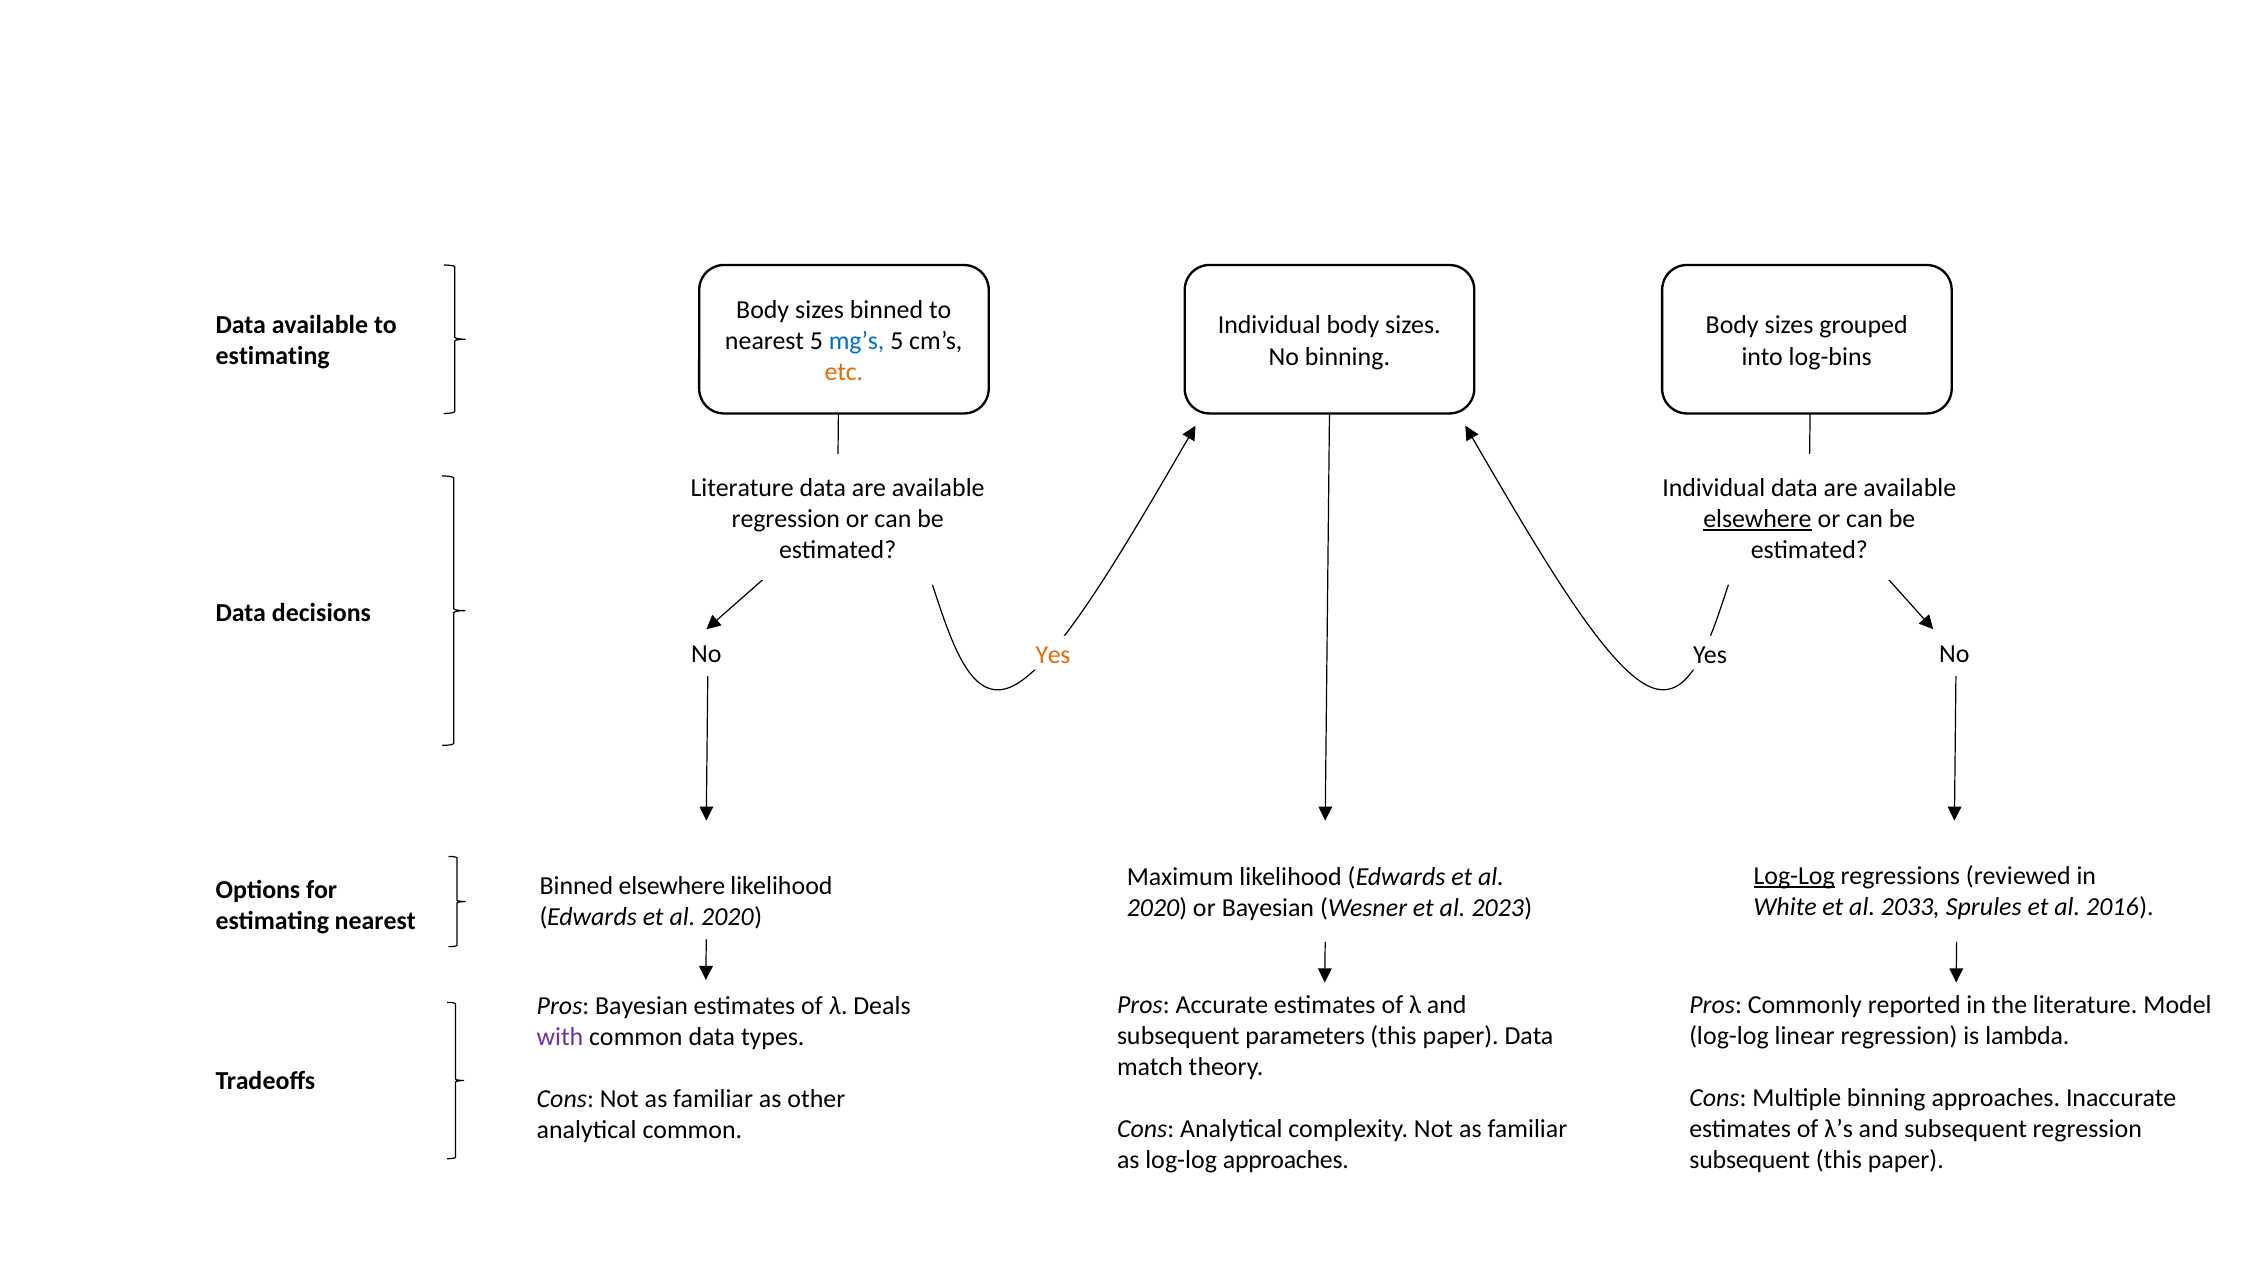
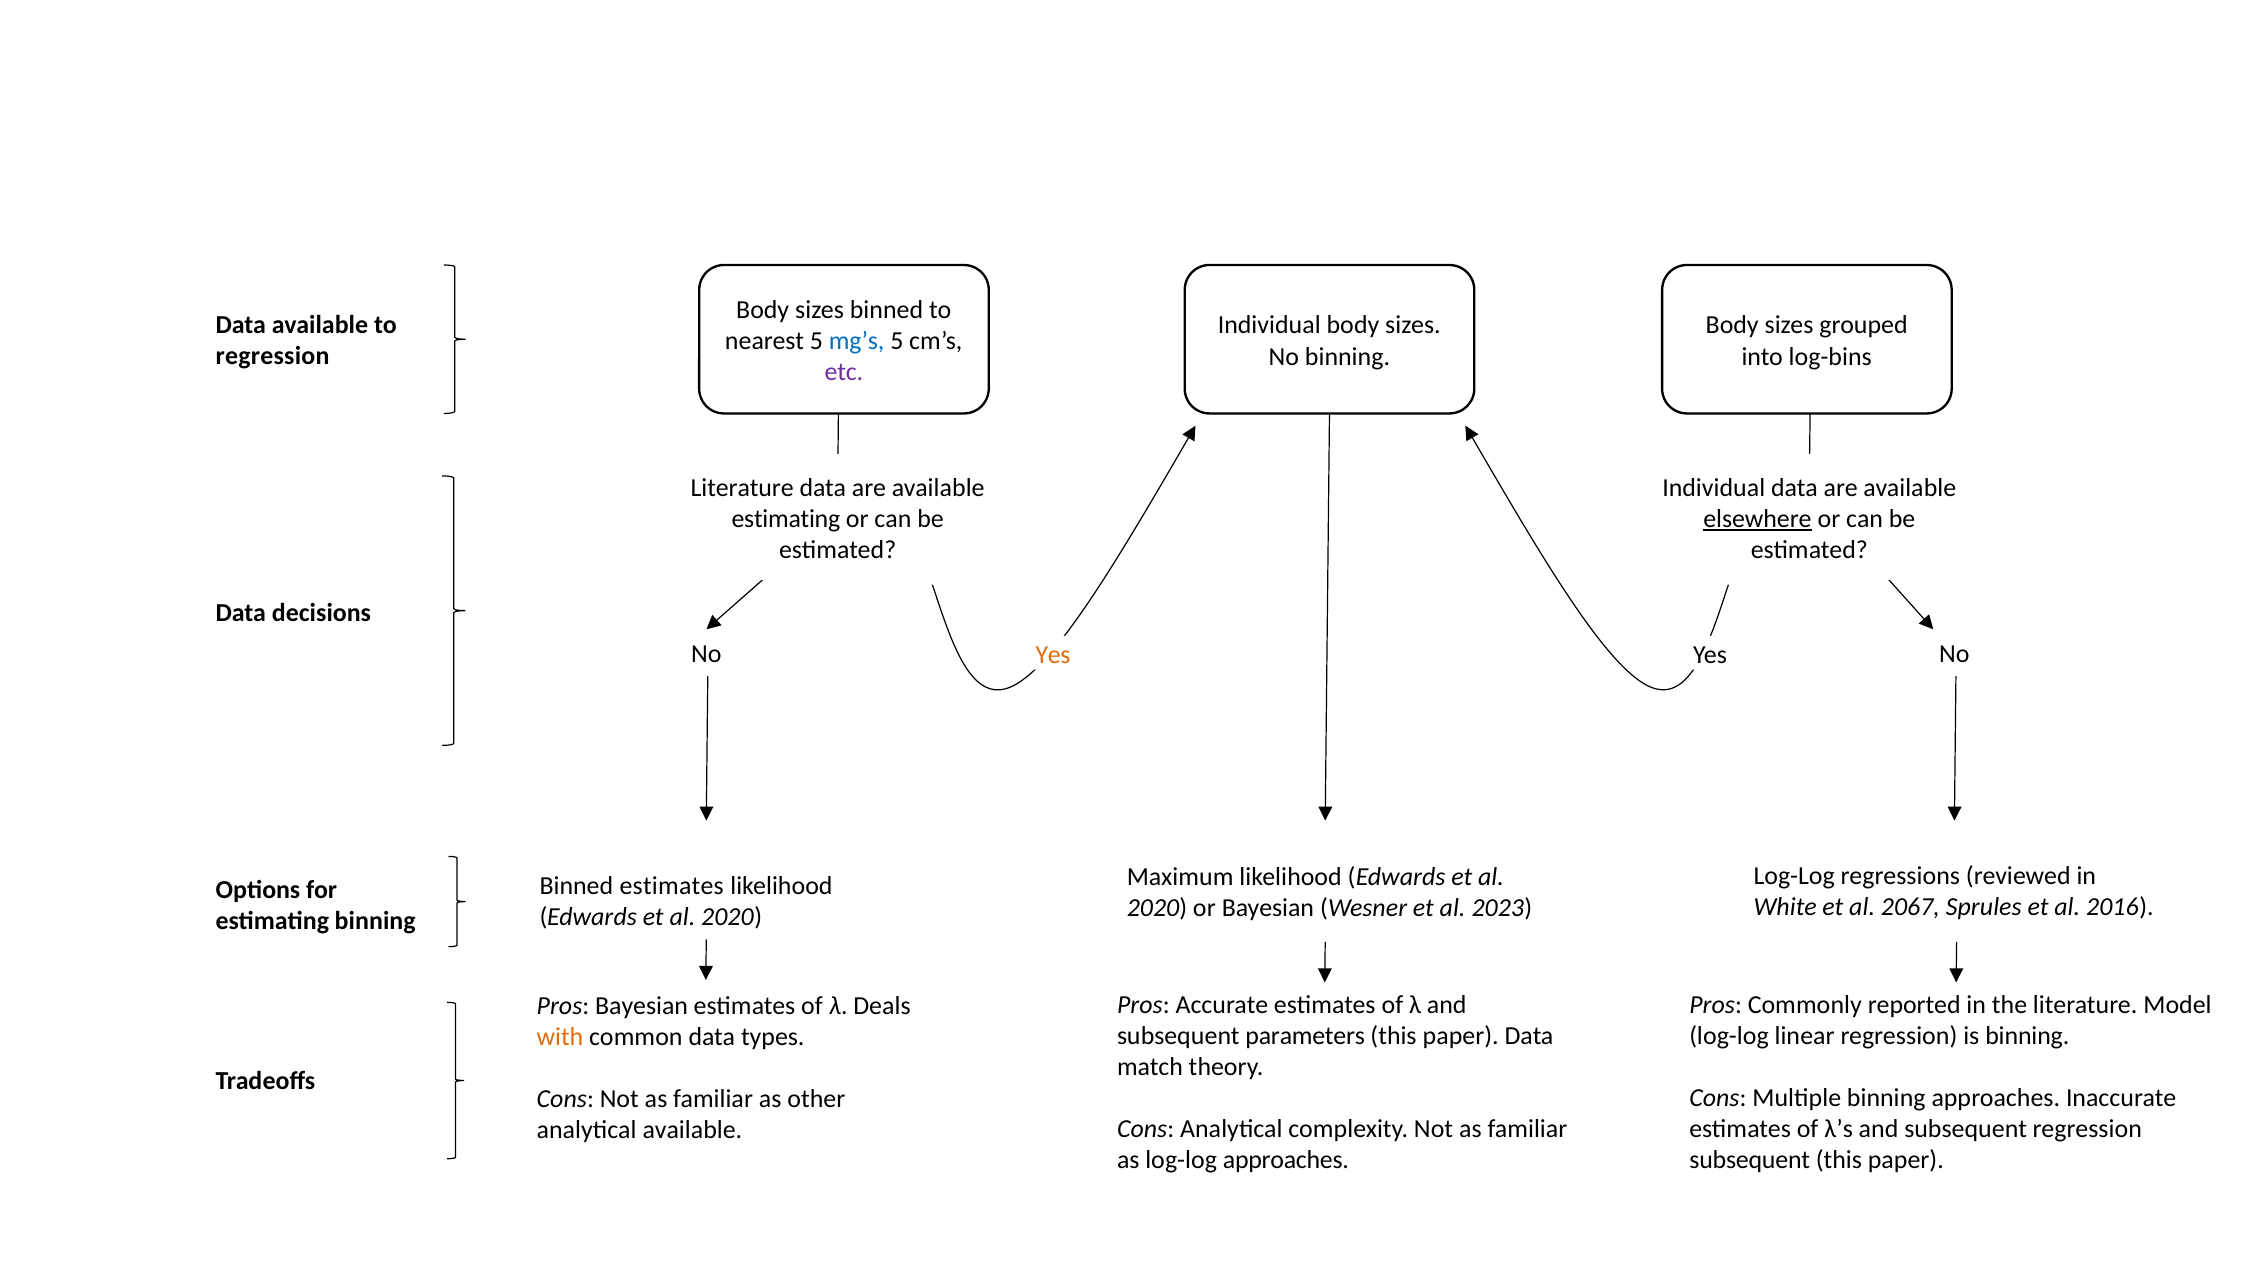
estimating at (273, 356): estimating -> regression
etc colour: orange -> purple
regression at (786, 518): regression -> estimating
Log-Log at (1794, 876) underline: present -> none
Binned elsewhere: elsewhere -> estimates
2033: 2033 -> 2067
estimating nearest: nearest -> binning
is lambda: lambda -> binning
with colour: purple -> orange
analytical common: common -> available
